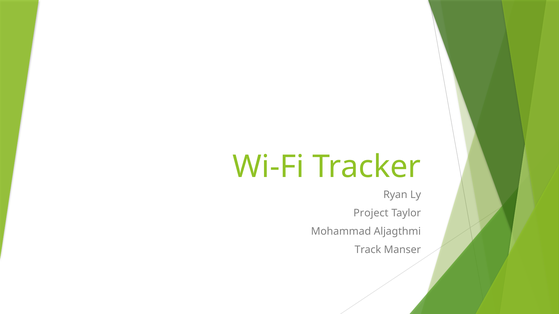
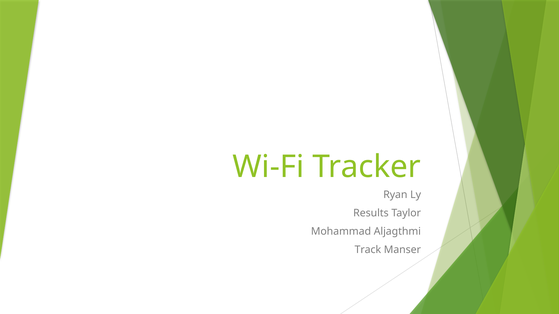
Project: Project -> Results
